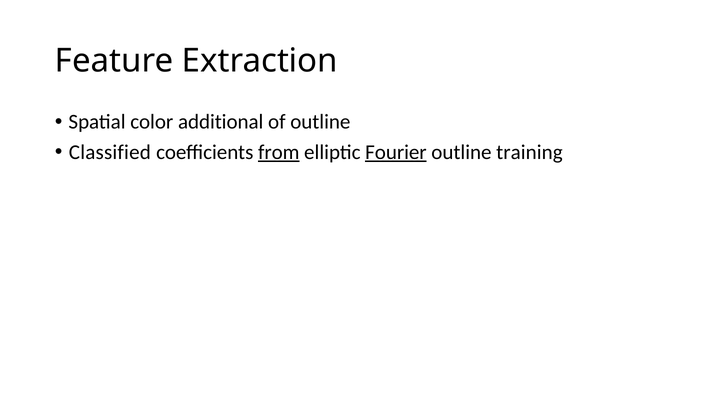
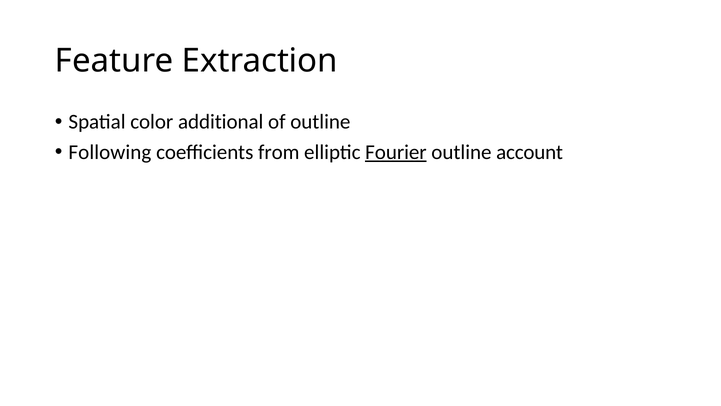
Classified: Classified -> Following
from underline: present -> none
training: training -> account
